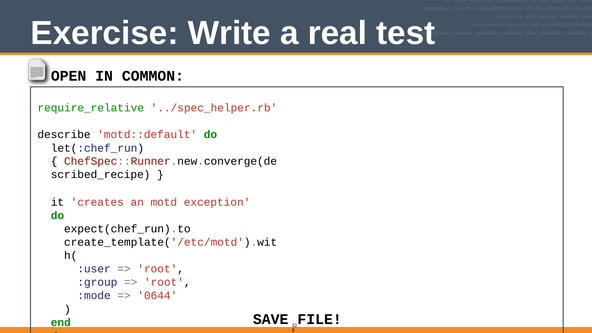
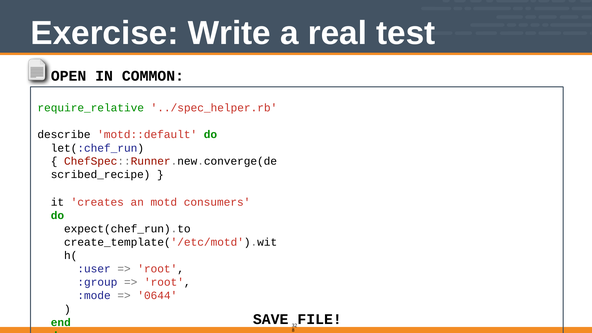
exception: exception -> consumers
